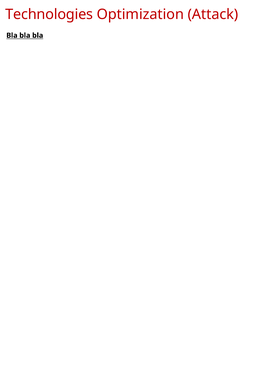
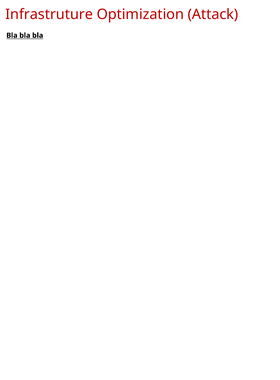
Technologies: Technologies -> Infrastruture
